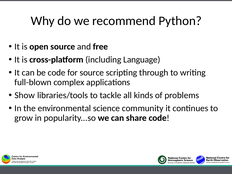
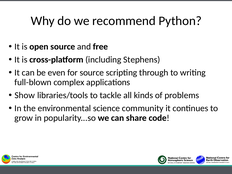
Language: Language -> Stephens
be code: code -> even
